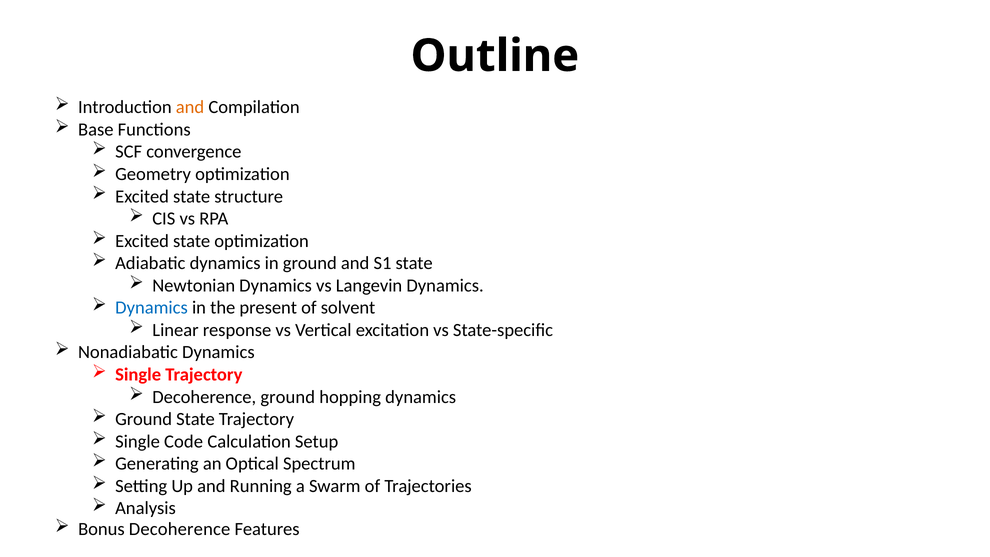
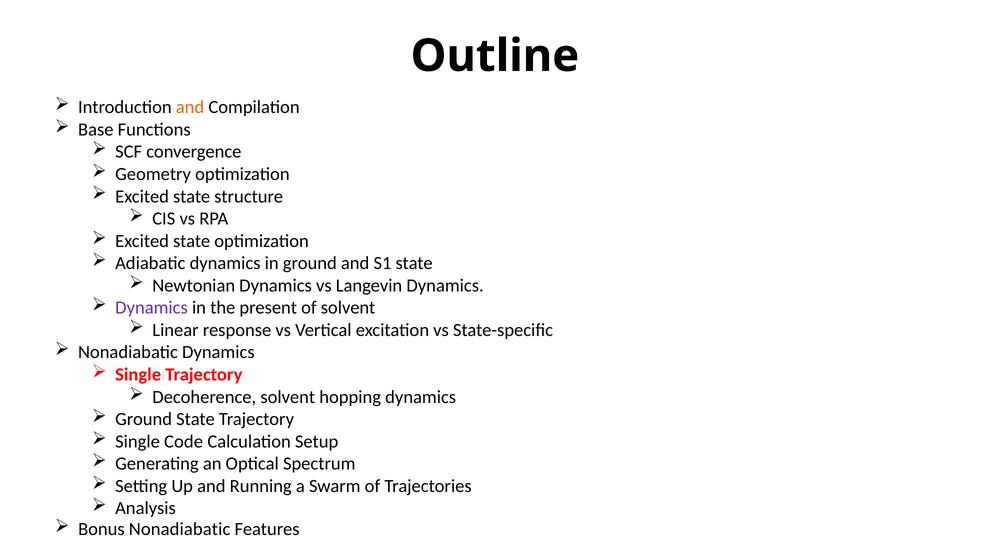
Dynamics at (152, 308) colour: blue -> purple
Decoherence ground: ground -> solvent
Bonus Decoherence: Decoherence -> Nonadiabatic
